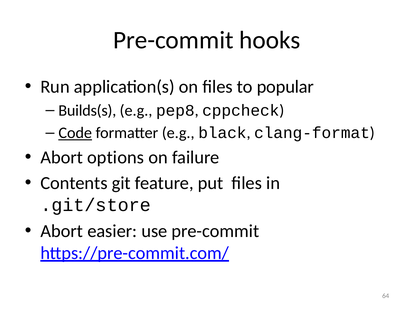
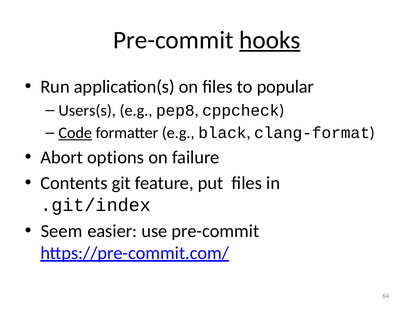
hooks underline: none -> present
Builds(s: Builds(s -> Users(s
.git/store: .git/store -> .git/index
Abort at (62, 231): Abort -> Seem
